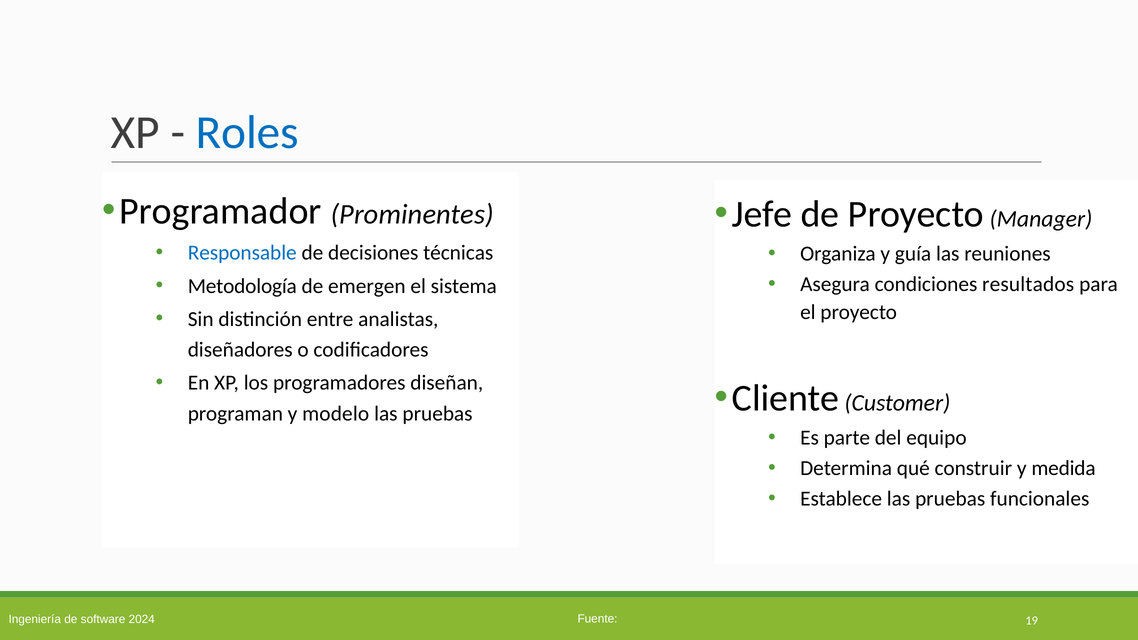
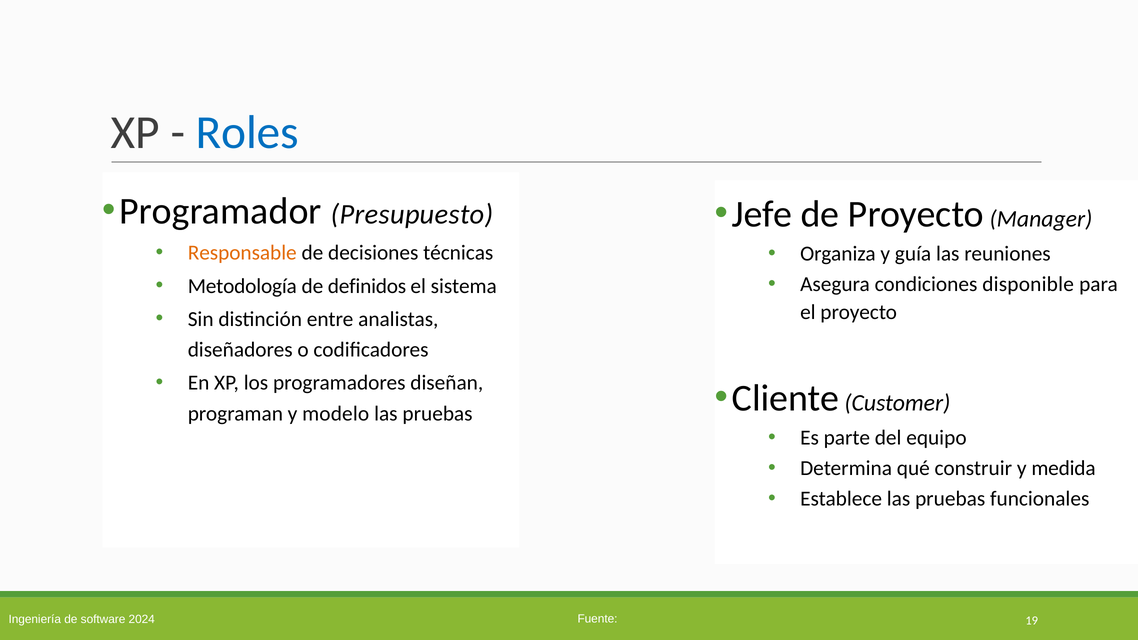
Prominentes: Prominentes -> Presupuesto
Responsable colour: blue -> orange
resultados: resultados -> disponible
emergen: emergen -> definidos
